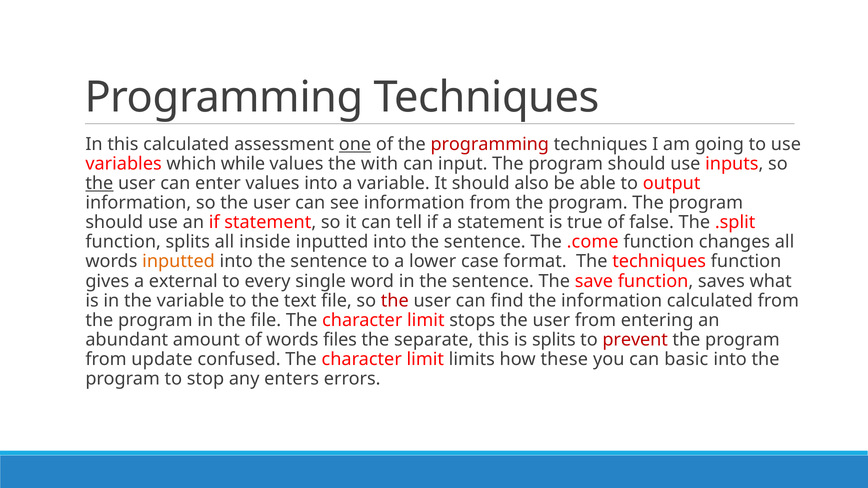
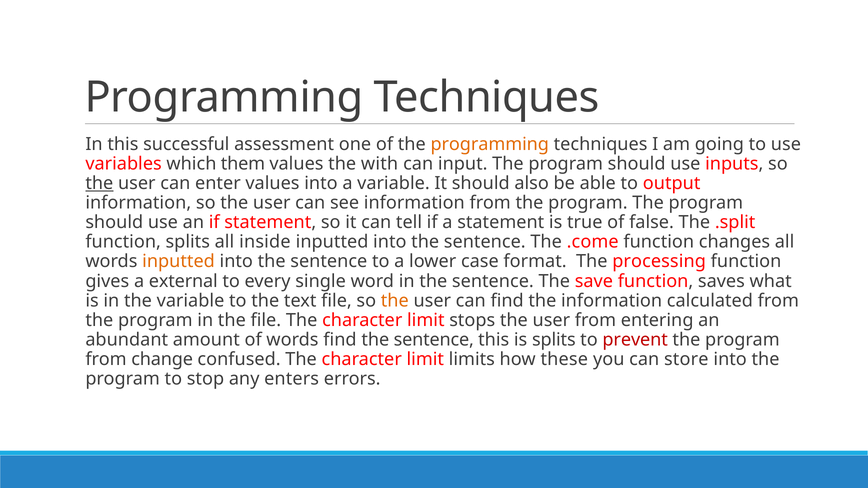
this calculated: calculated -> successful
one underline: present -> none
programming at (490, 144) colour: red -> orange
while: while -> them
The techniques: techniques -> processing
the at (395, 301) colour: red -> orange
words files: files -> find
separate at (434, 340): separate -> sentence
update: update -> change
basic: basic -> store
